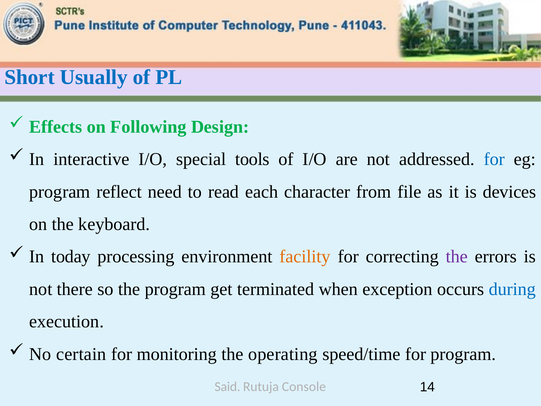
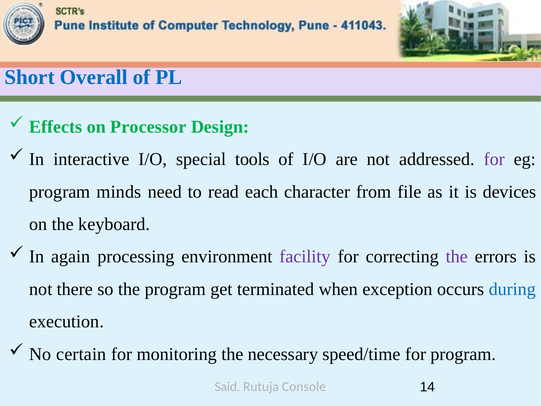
Usually: Usually -> Overall
Following: Following -> Processor
for at (494, 159) colour: blue -> purple
reflect: reflect -> minds
today: today -> again
facility colour: orange -> purple
operating: operating -> necessary
